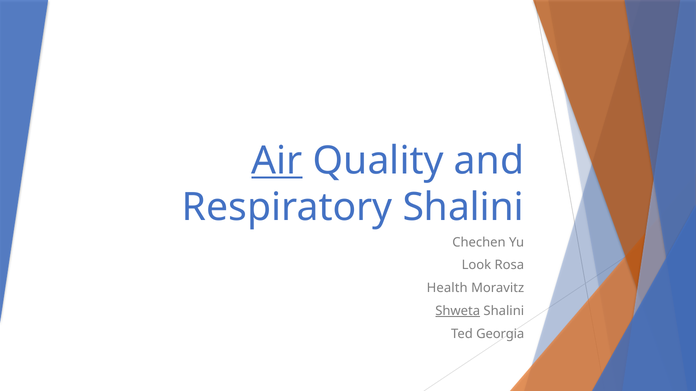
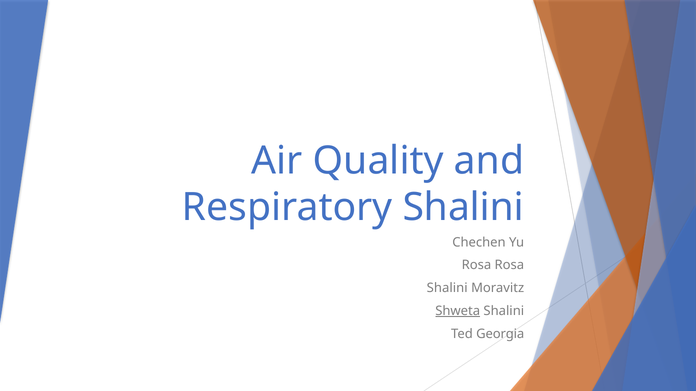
Air underline: present -> none
Look at (476, 266): Look -> Rosa
Health at (447, 288): Health -> Shalini
